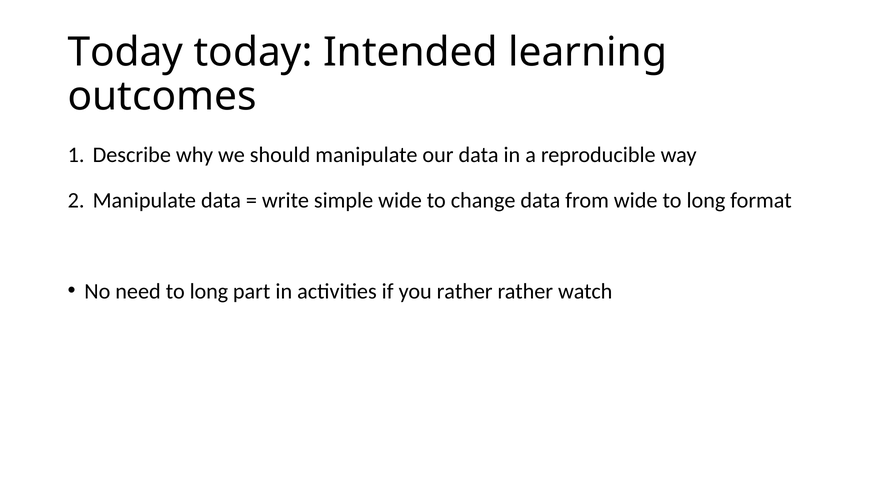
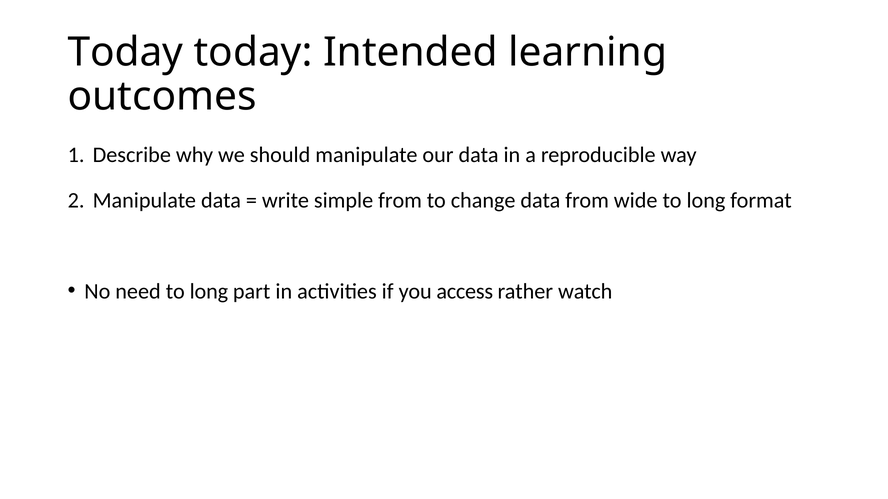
simple wide: wide -> from
you rather: rather -> access
